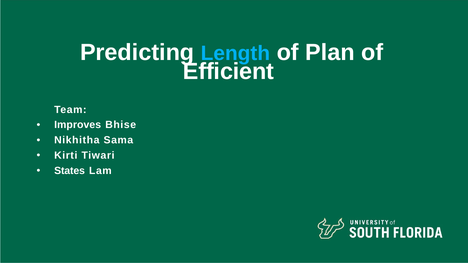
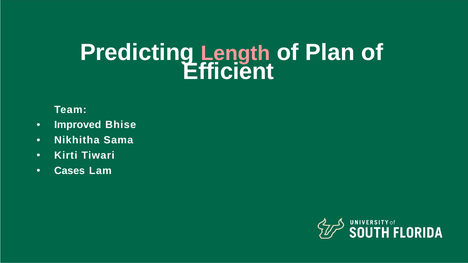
Length colour: light blue -> pink
Improves: Improves -> Improved
States: States -> Cases
